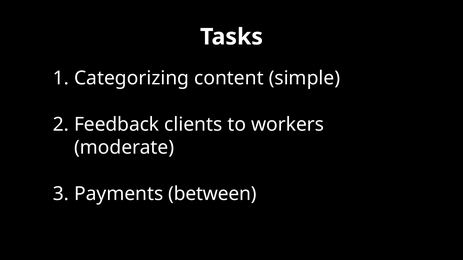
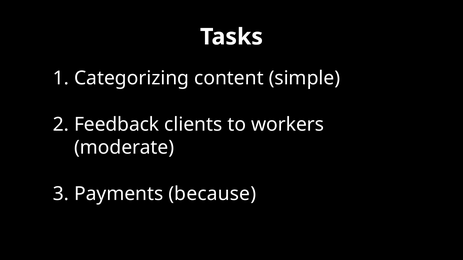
between: between -> because
